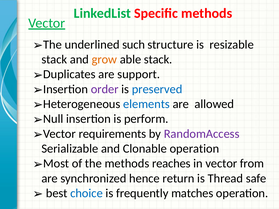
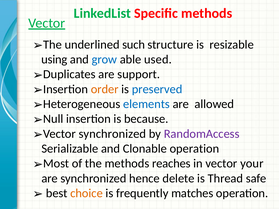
stack at (54, 59): stack -> using
grow colour: orange -> blue
able stack: stack -> used
order colour: purple -> orange
perform: perform -> because
requirements at (112, 134): requirements -> synchronized
from: from -> your
return: return -> delete
choice colour: blue -> orange
